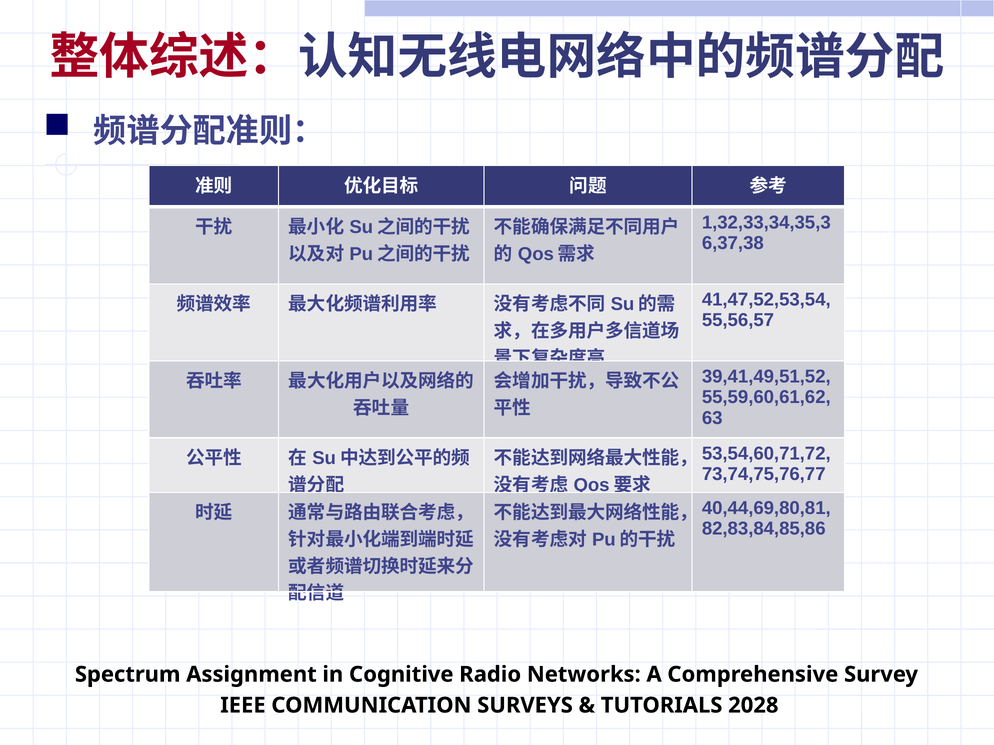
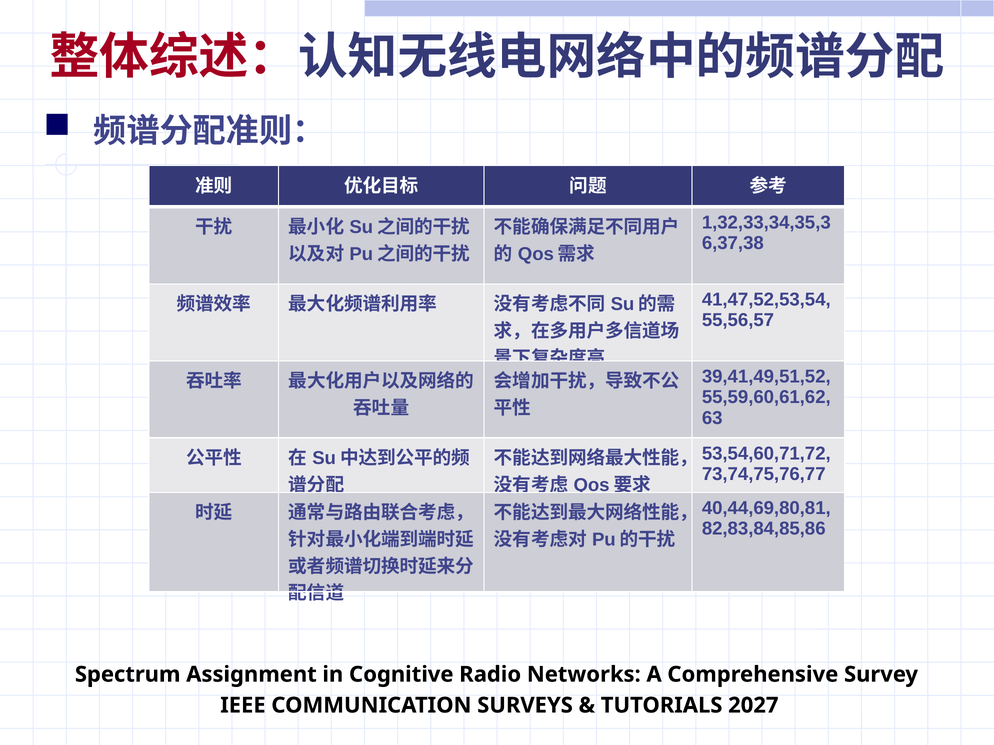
2028: 2028 -> 2027
